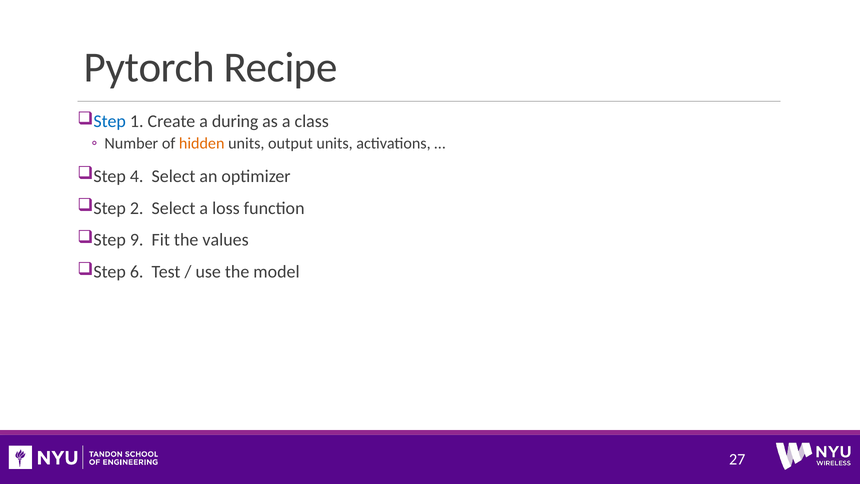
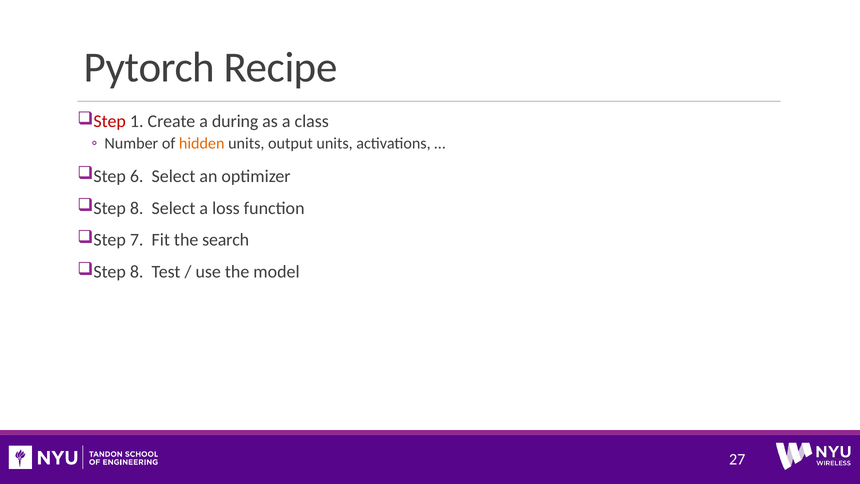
Step at (110, 121) colour: blue -> red
4: 4 -> 6
2 at (137, 208): 2 -> 8
9: 9 -> 7
values: values -> search
6 at (137, 272): 6 -> 8
